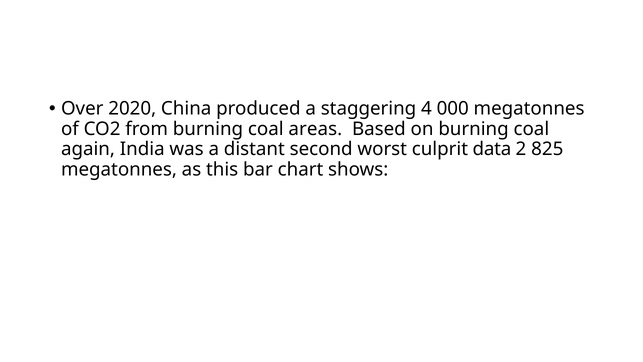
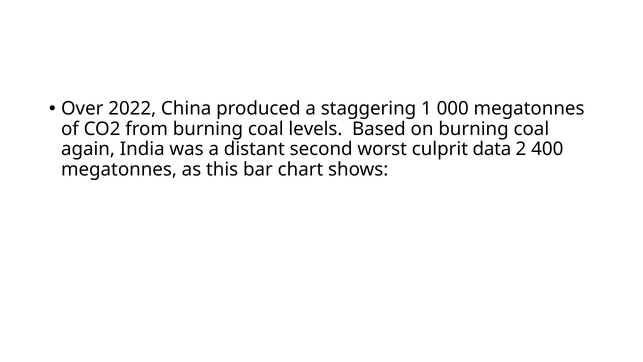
2020: 2020 -> 2022
4: 4 -> 1
areas: areas -> levels
825: 825 -> 400
